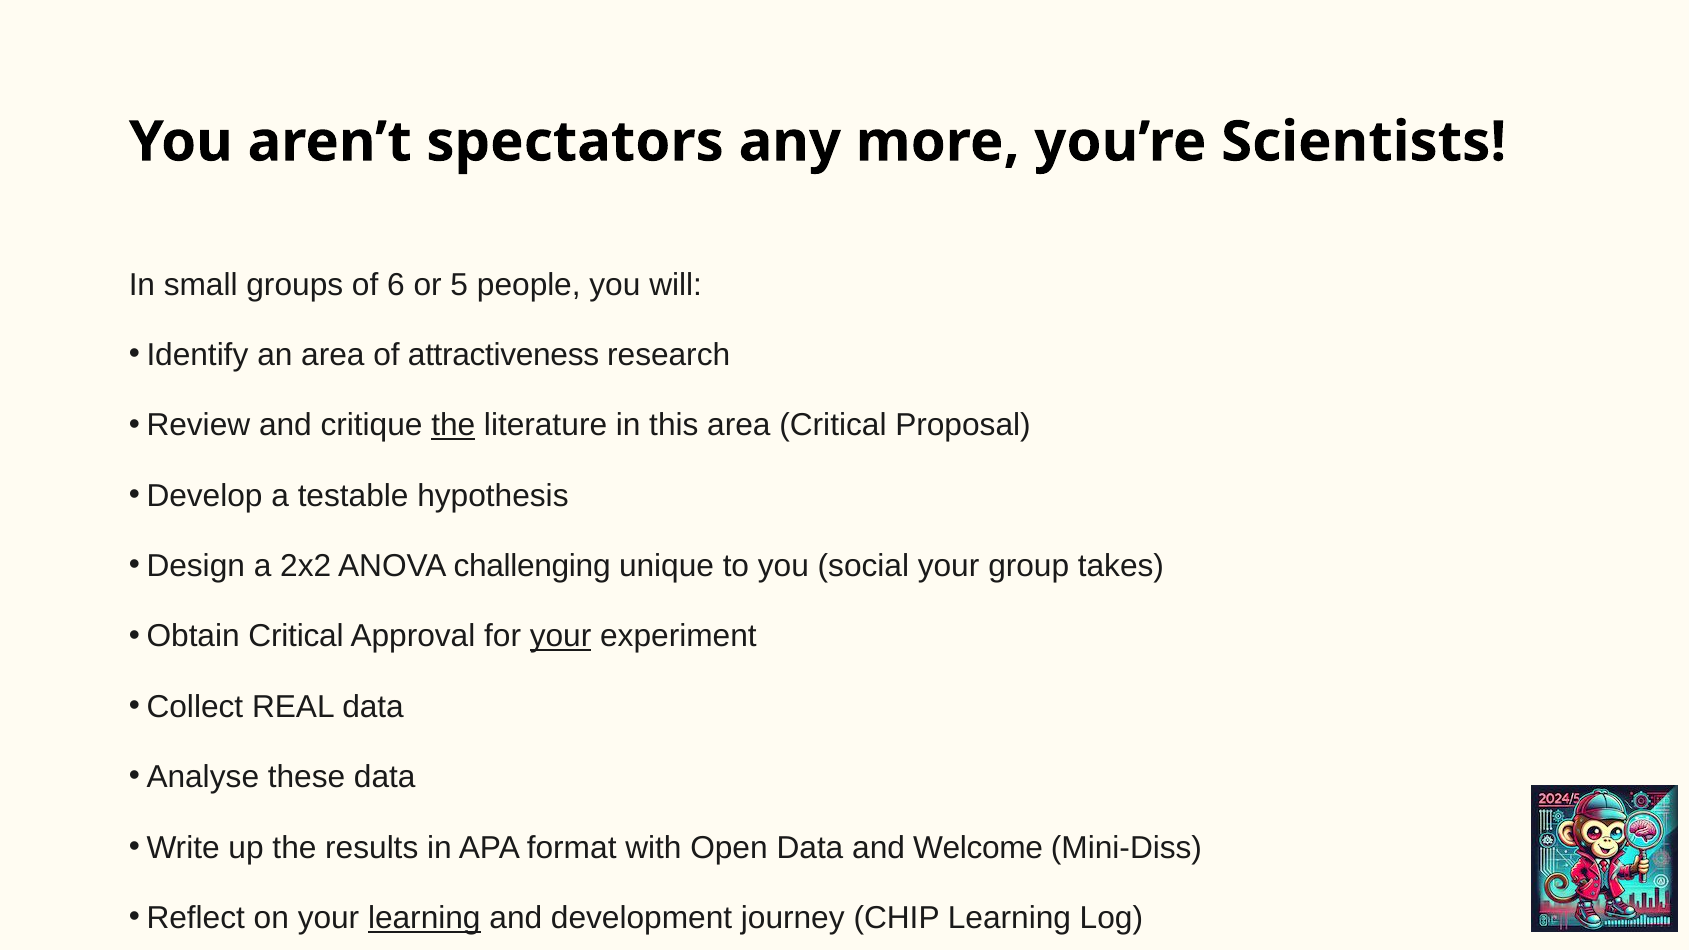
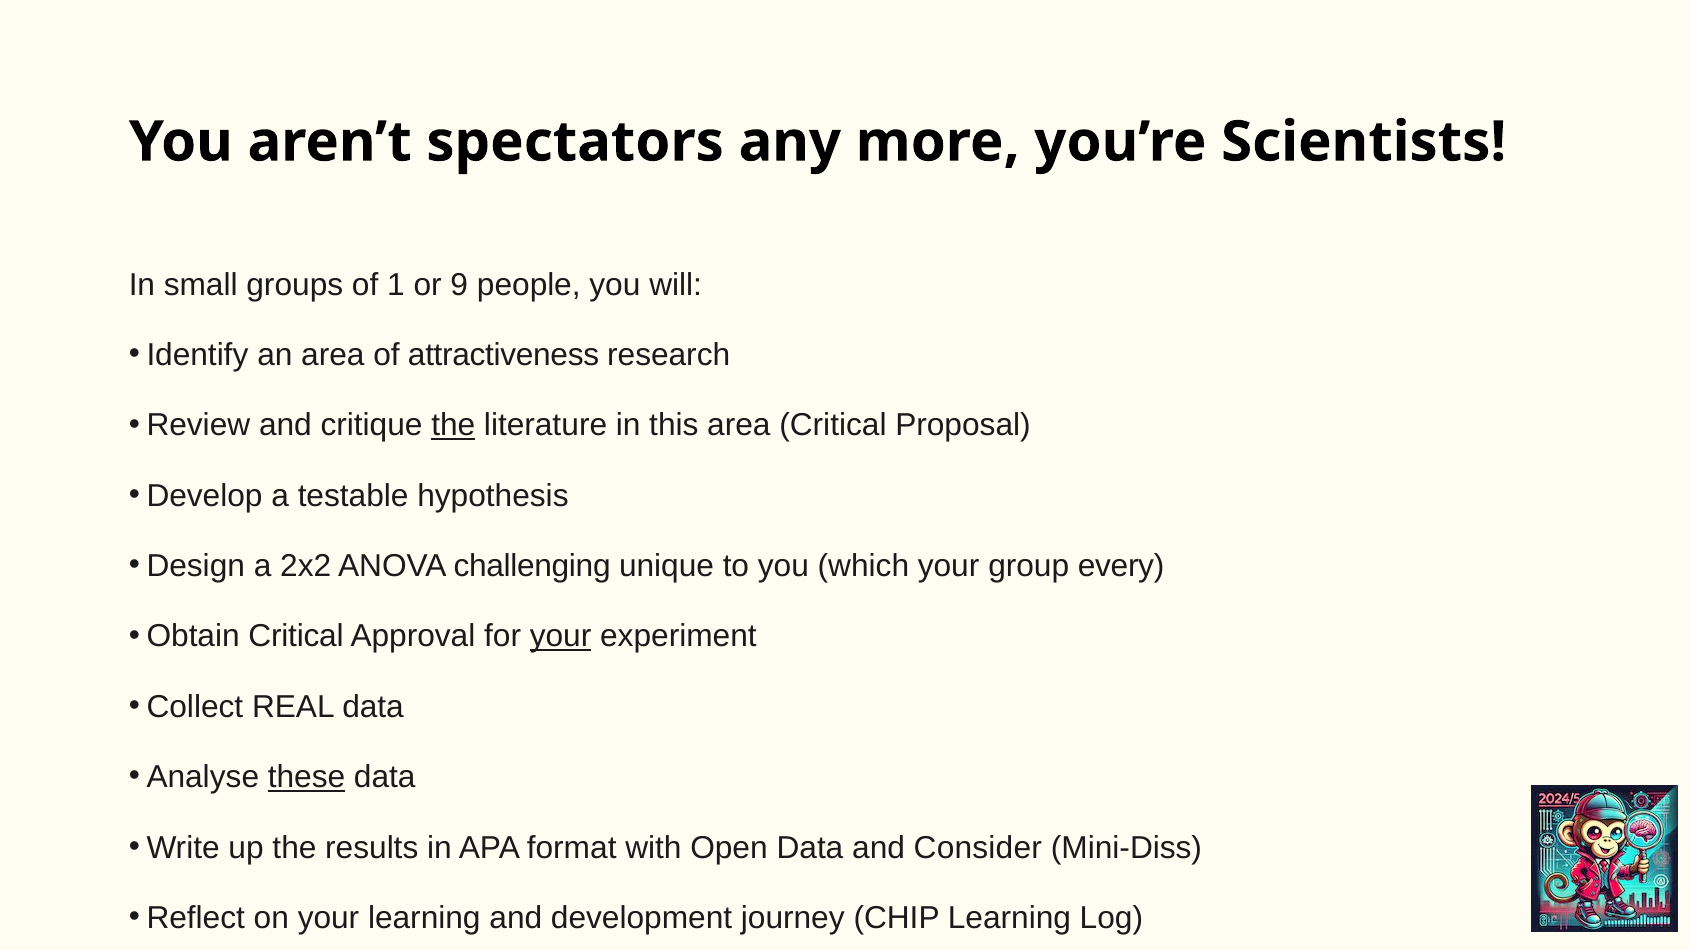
6: 6 -> 1
5: 5 -> 9
social: social -> which
takes: takes -> every
these underline: none -> present
Welcome: Welcome -> Consider
learning at (424, 918) underline: present -> none
